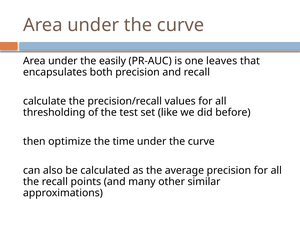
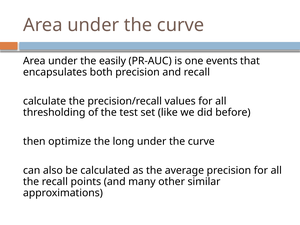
leaves: leaves -> events
time: time -> long
